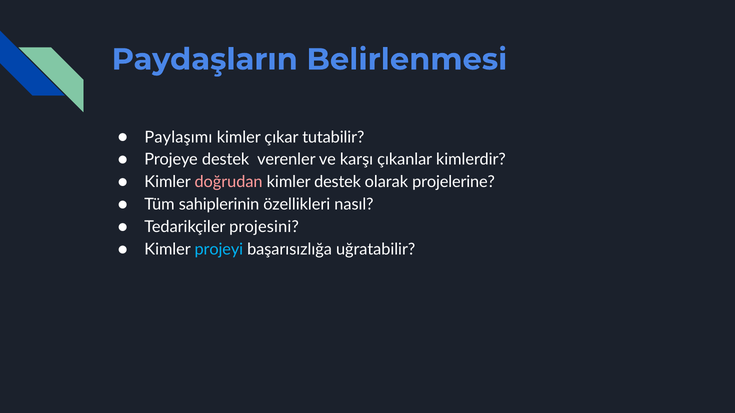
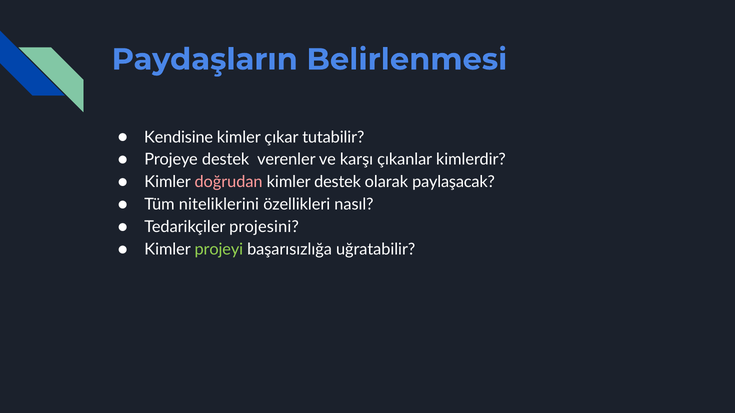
Paylaşımı: Paylaşımı -> Kendisine
projelerine: projelerine -> paylaşacak
sahiplerinin: sahiplerinin -> niteliklerini
projeyi colour: light blue -> light green
